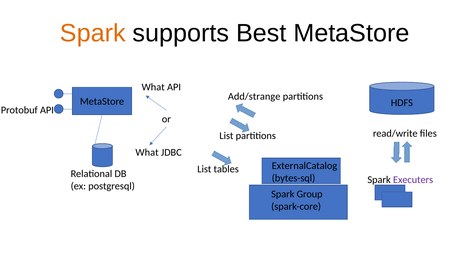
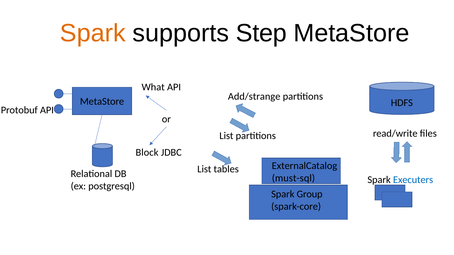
Best: Best -> Step
What at (147, 153): What -> Block
bytes-sql: bytes-sql -> must-sql
Executers colour: purple -> blue
